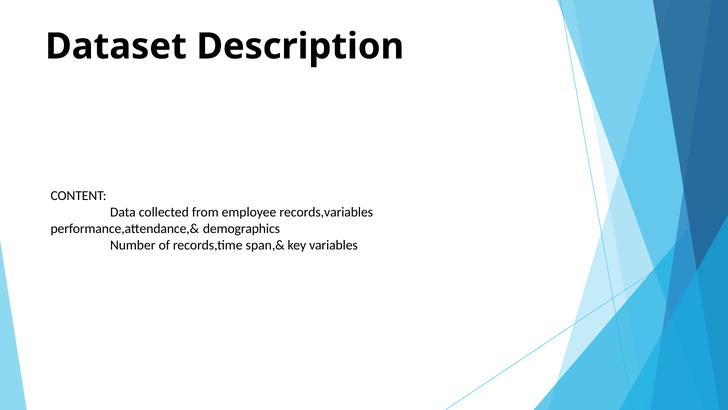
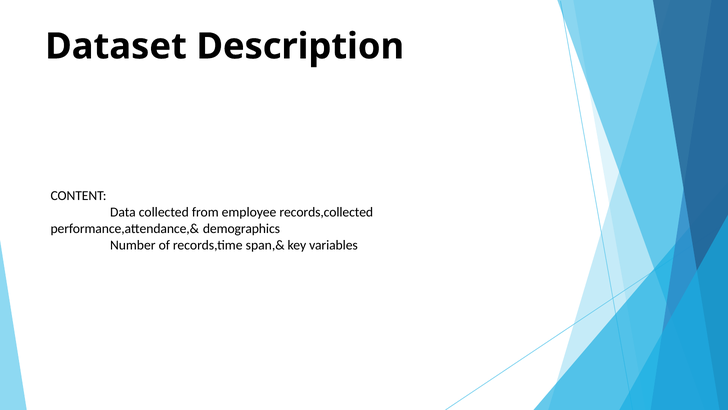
records,variables: records,variables -> records,collected
